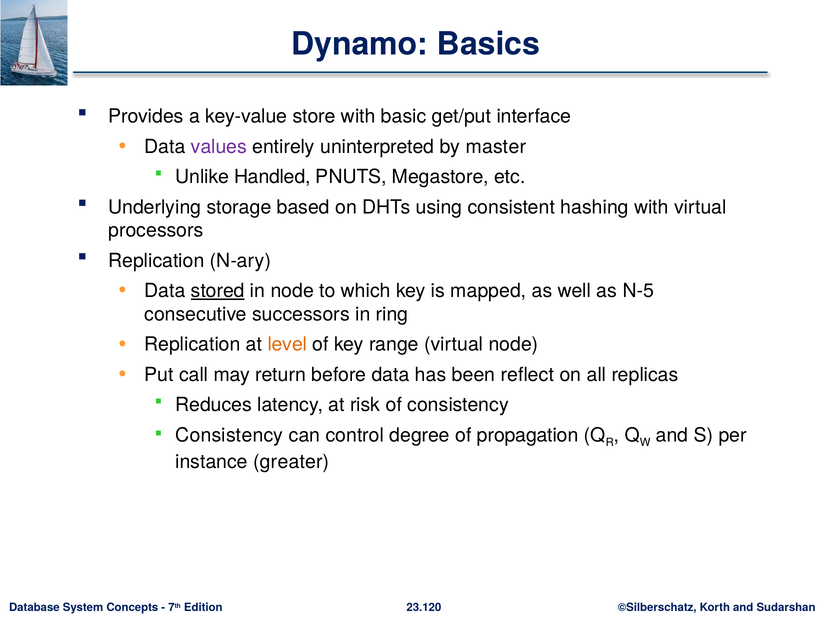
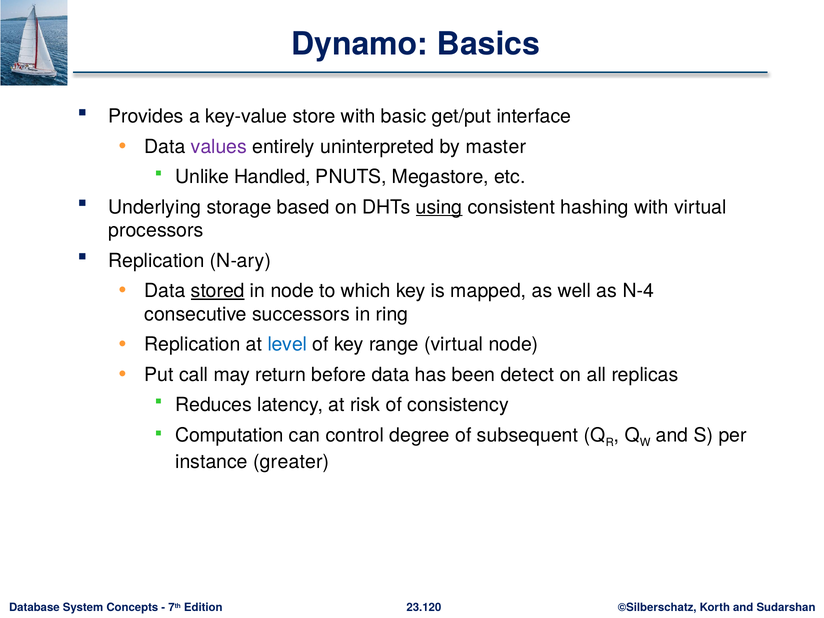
using underline: none -> present
N-5: N-5 -> N-4
level colour: orange -> blue
reflect: reflect -> detect
Consistency at (229, 435): Consistency -> Computation
propagation: propagation -> subsequent
